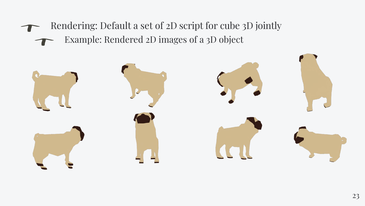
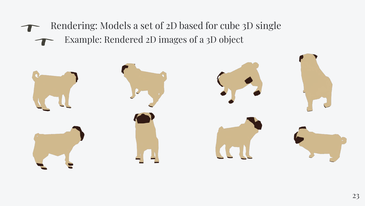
Default: Default -> Models
script: script -> based
jointly: jointly -> single
